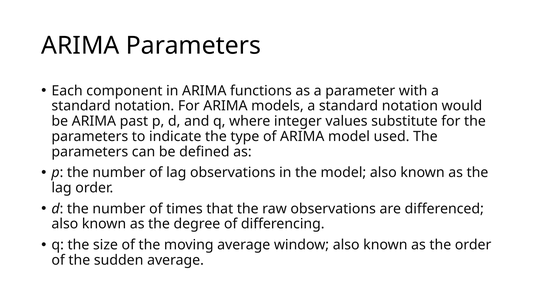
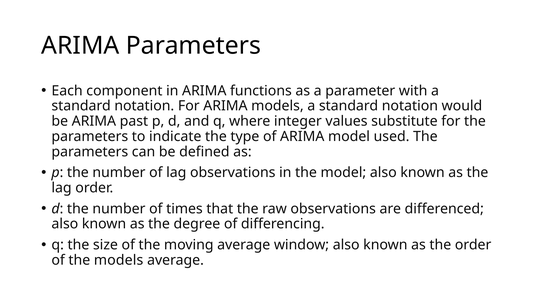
the sudden: sudden -> models
